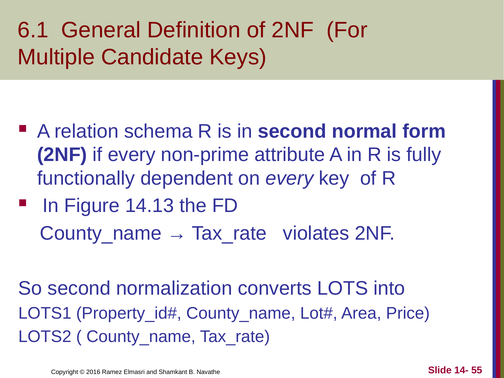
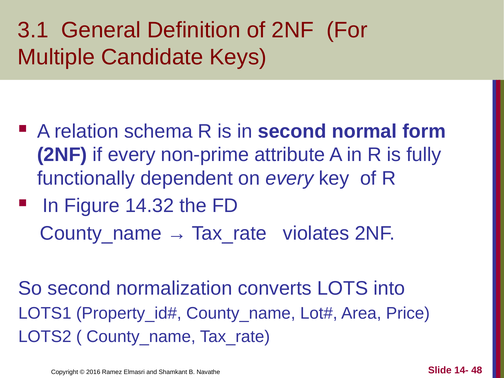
6.1: 6.1 -> 3.1
14.13: 14.13 -> 14.32
55: 55 -> 48
